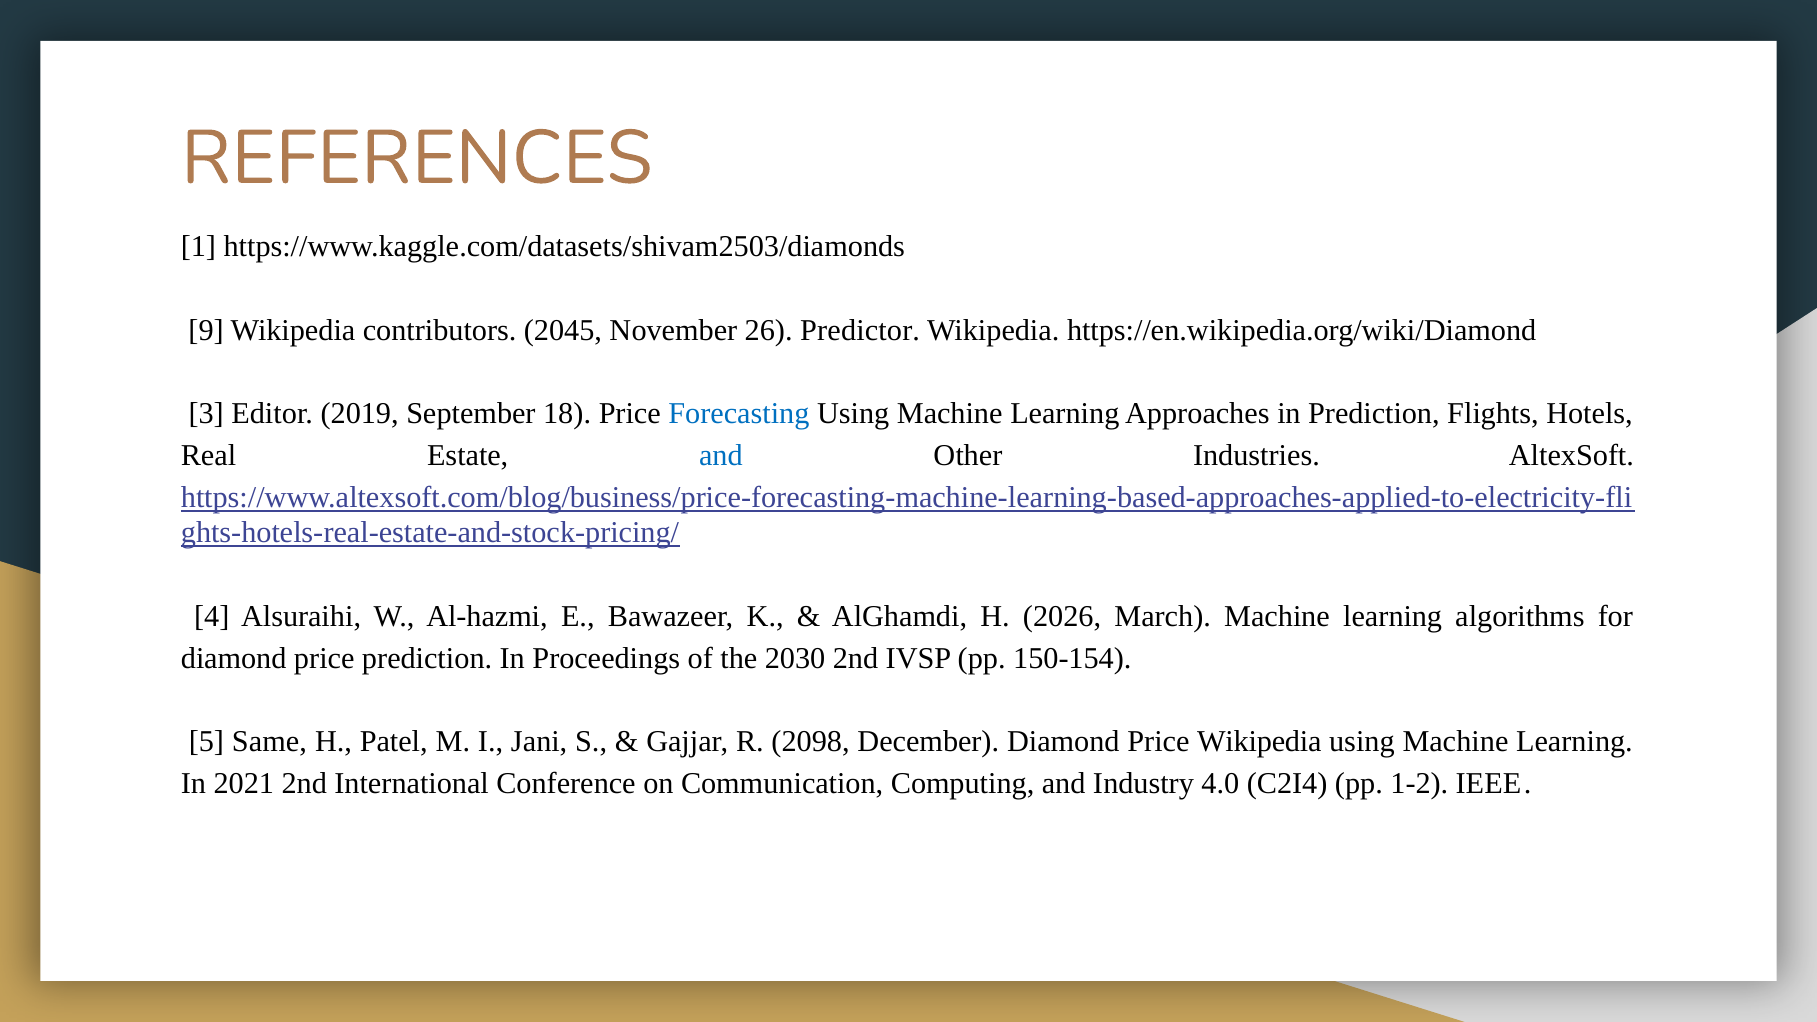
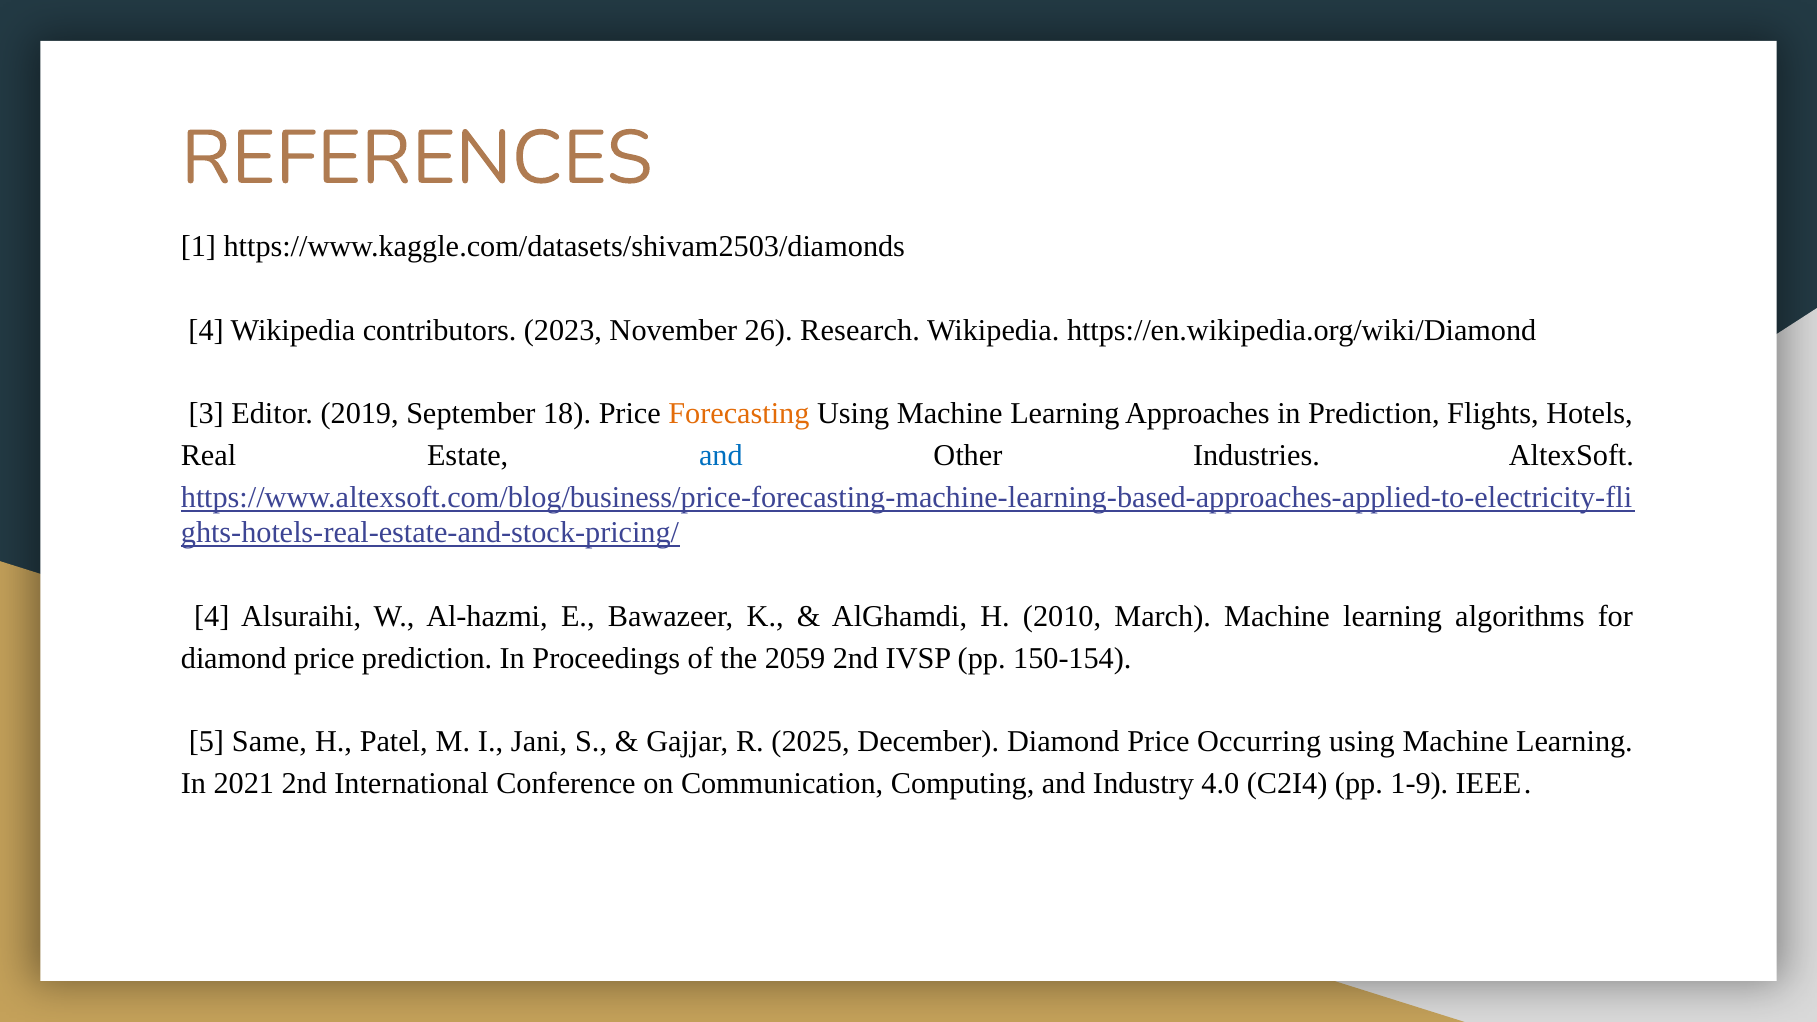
9 at (206, 330): 9 -> 4
2045: 2045 -> 2023
Predictor: Predictor -> Research
Forecasting colour: blue -> orange
2026: 2026 -> 2010
2030: 2030 -> 2059
2098: 2098 -> 2025
Price Wikipedia: Wikipedia -> Occurring
1-2: 1-2 -> 1-9
